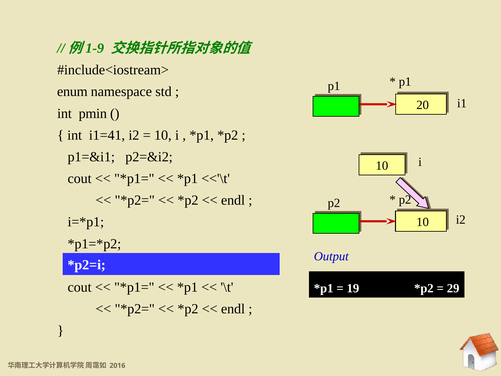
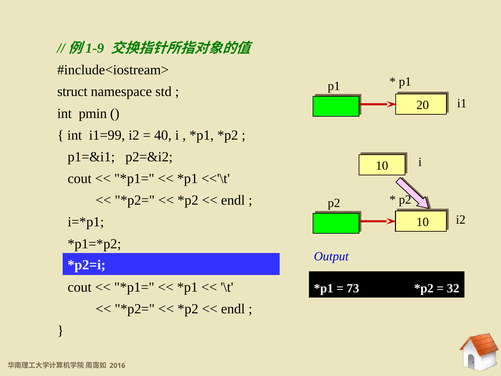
enum: enum -> struct
i1=41: i1=41 -> i1=99
10 at (163, 135): 10 -> 40
19: 19 -> 73
29: 29 -> 32
